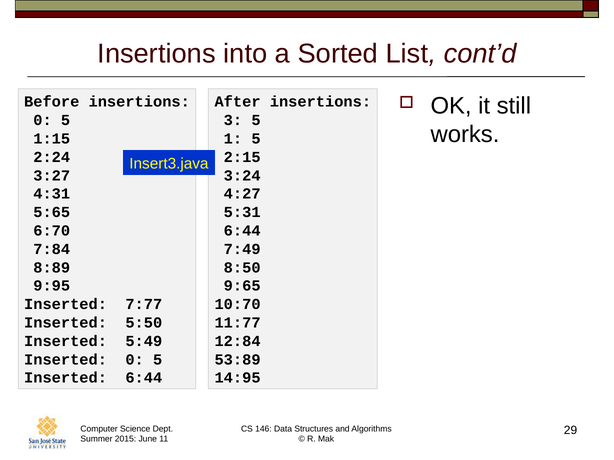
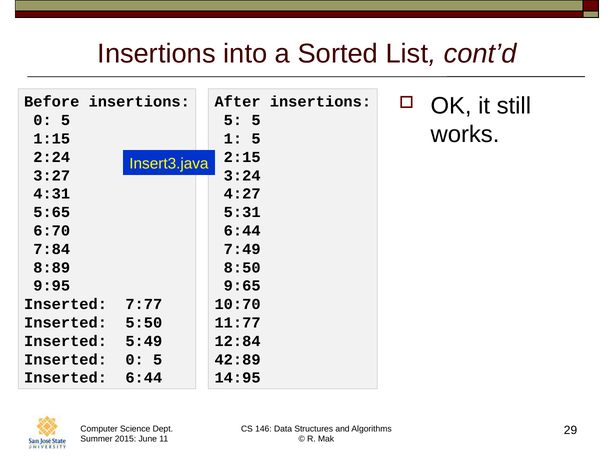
3 at (233, 120): 3 -> 5
53:89: 53:89 -> 42:89
